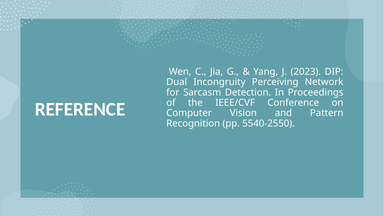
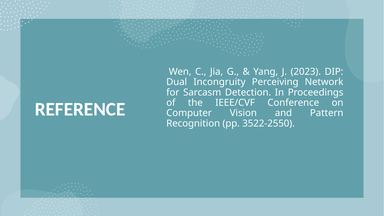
5540-2550: 5540-2550 -> 3522-2550
